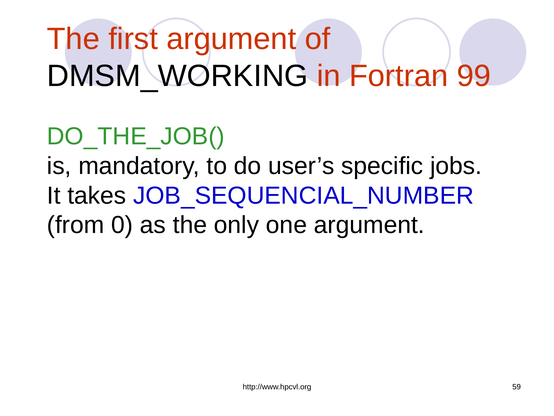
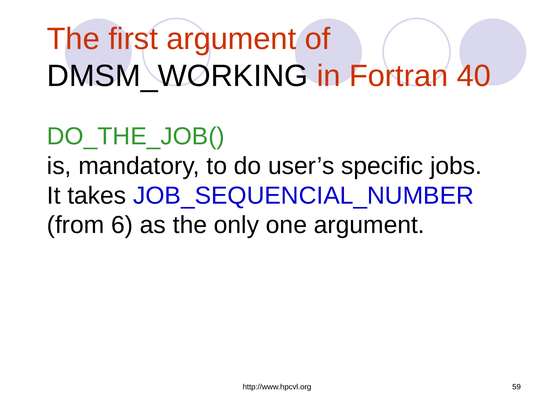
99: 99 -> 40
0: 0 -> 6
